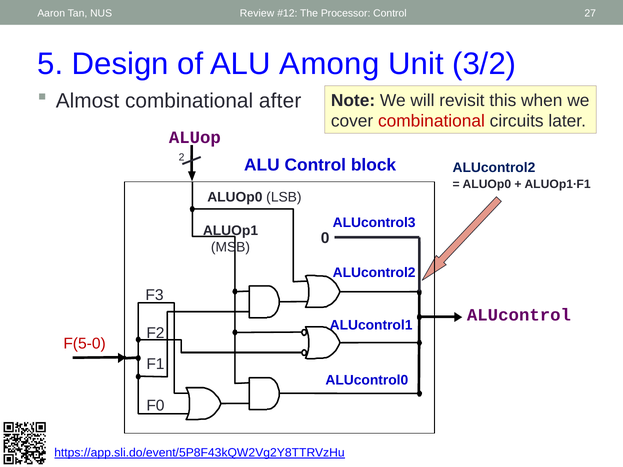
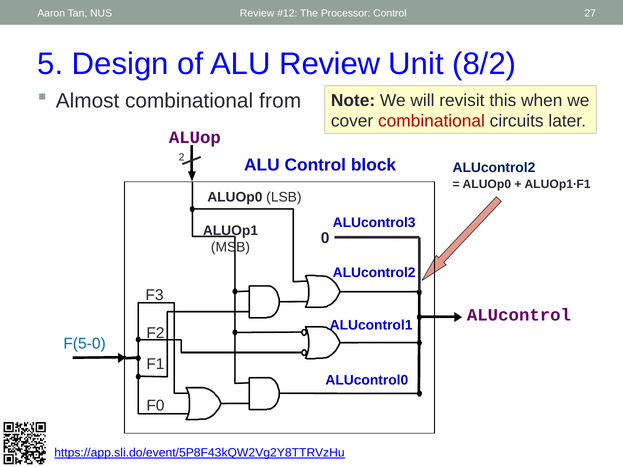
ALU Among: Among -> Review
3/2: 3/2 -> 8/2
after: after -> from
F(5-0 colour: red -> blue
